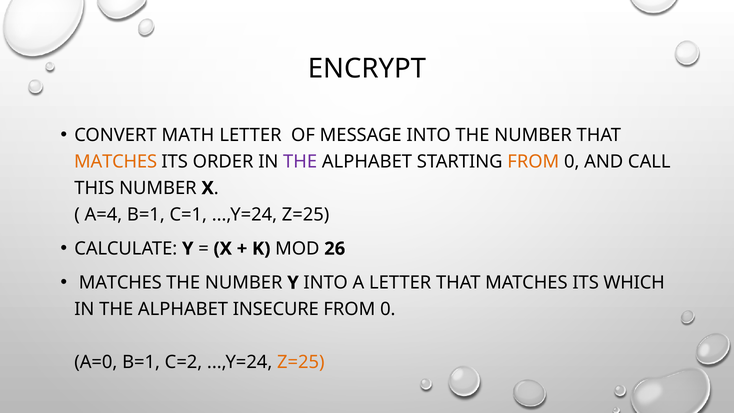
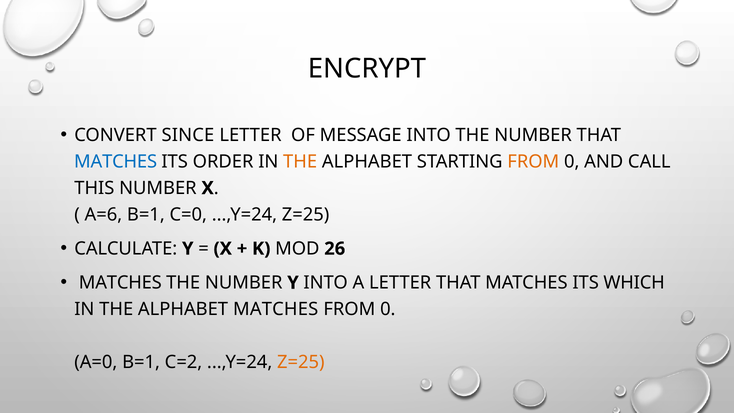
MATH: MATH -> SINCE
MATCHES at (116, 162) colour: orange -> blue
THE at (300, 162) colour: purple -> orange
A=4: A=4 -> A=6
C=1: C=1 -> C=0
ALPHABET INSECURE: INSECURE -> MATCHES
